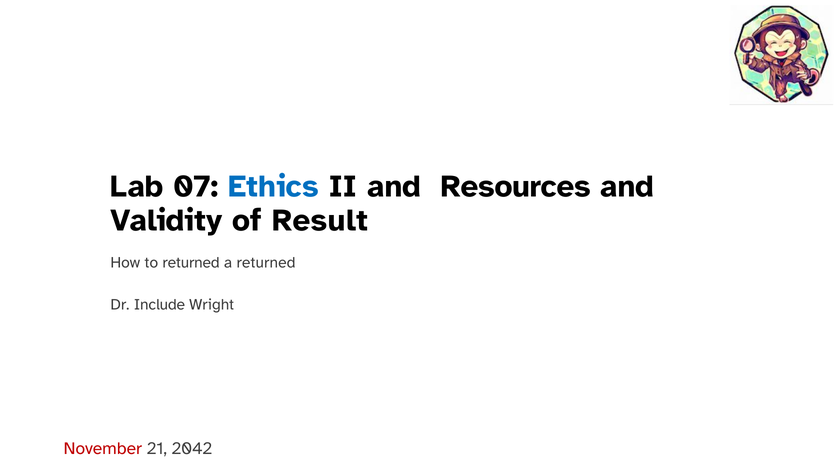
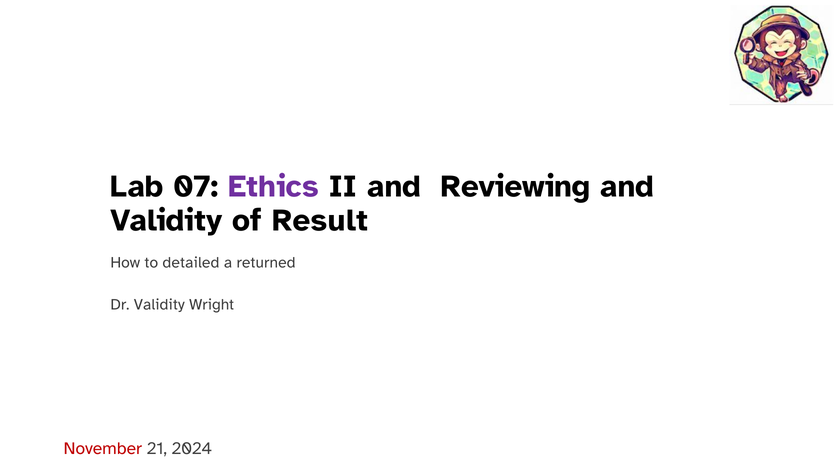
Ethics colour: blue -> purple
Resources: Resources -> Reviewing
to returned: returned -> detailed
Dr Include: Include -> Validity
2042: 2042 -> 2024
